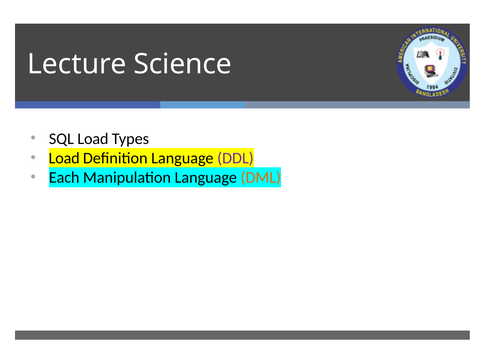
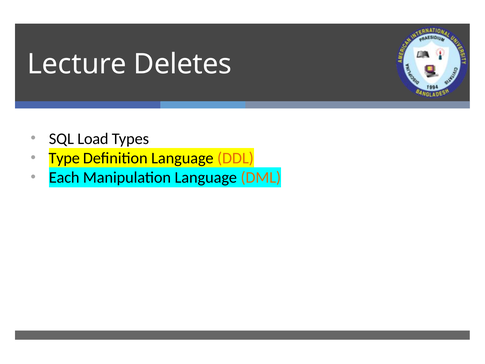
Science: Science -> Deletes
Load at (64, 158): Load -> Type
DDL colour: purple -> orange
